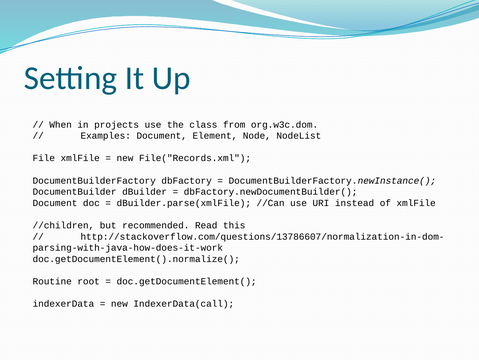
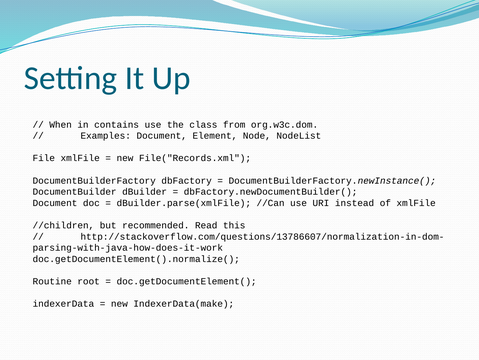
projects: projects -> contains
IndexerData(call: IndexerData(call -> IndexerData(make
